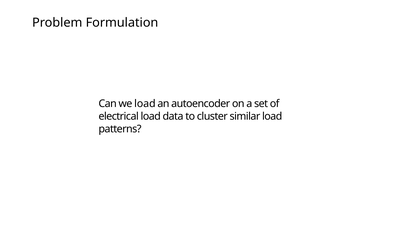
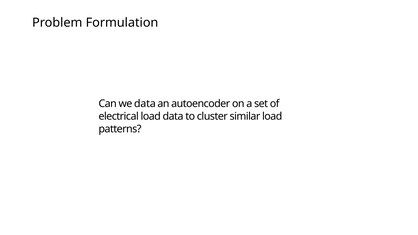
we load: load -> data
